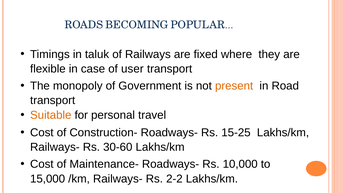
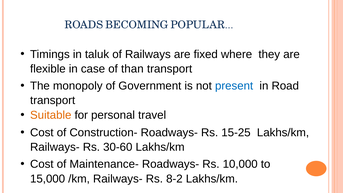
user: user -> than
present colour: orange -> blue
2-2: 2-2 -> 8-2
